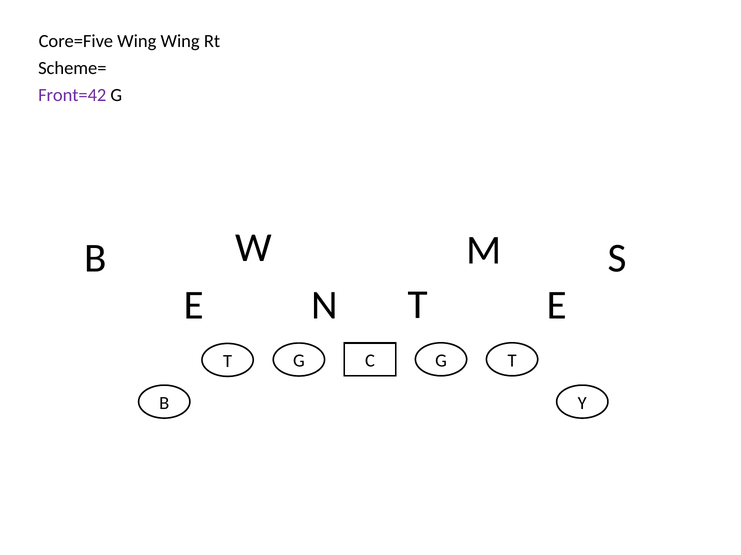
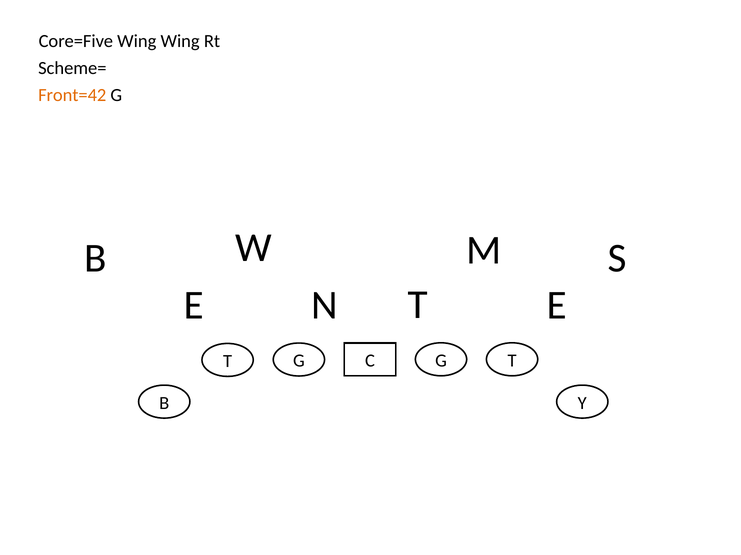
Front=42 colour: purple -> orange
